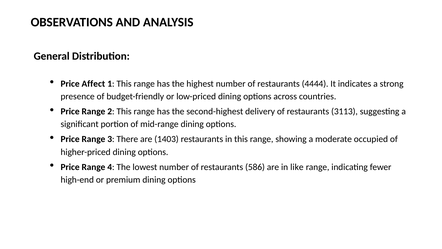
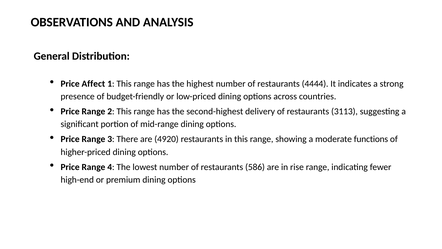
1403: 1403 -> 4920
occupied: occupied -> functions
like: like -> rise
